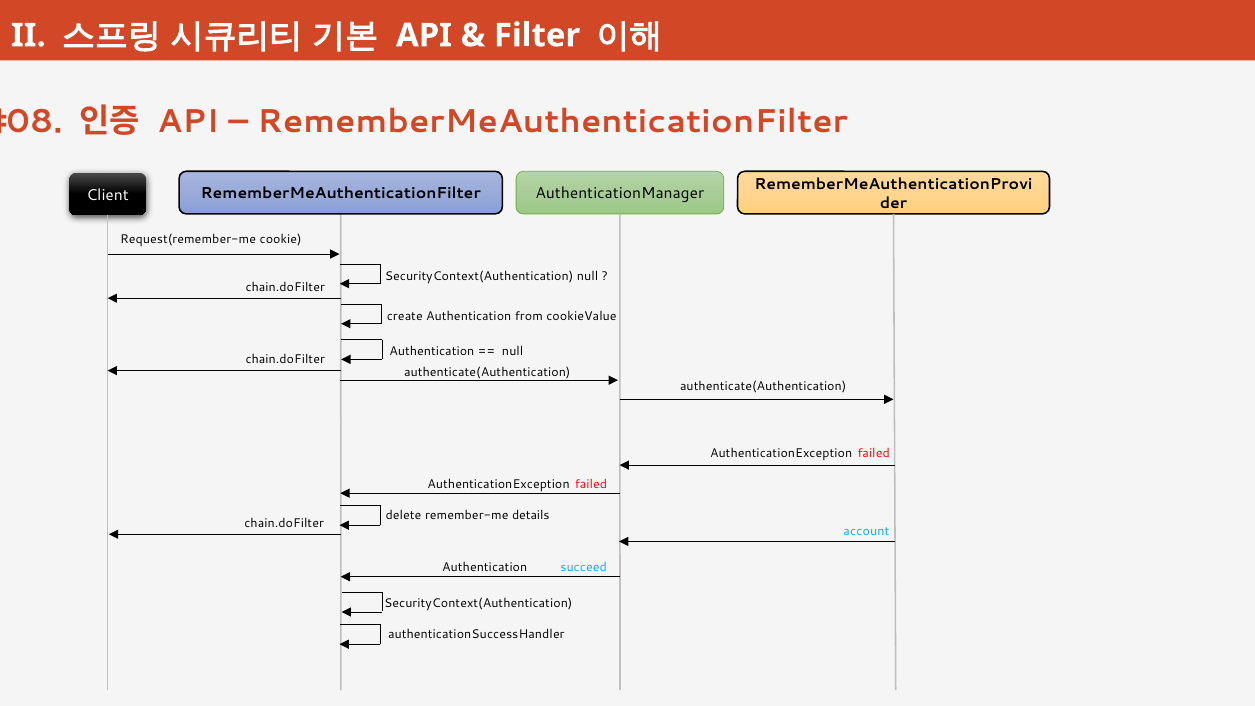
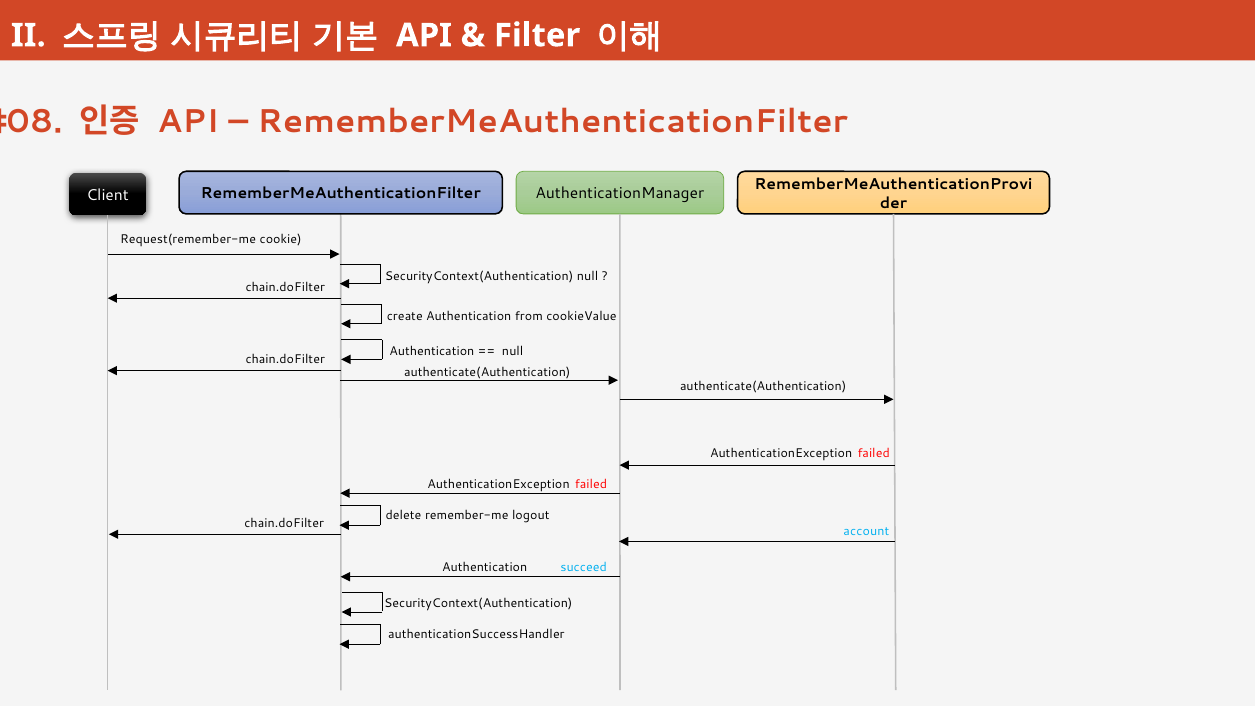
details: details -> logout
